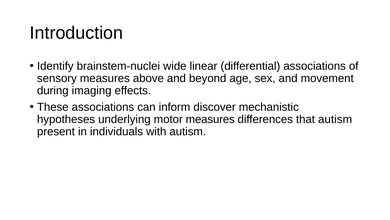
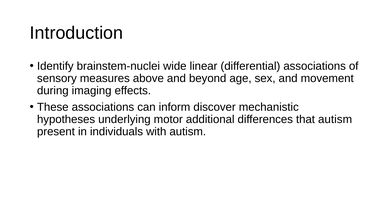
motor measures: measures -> additional
